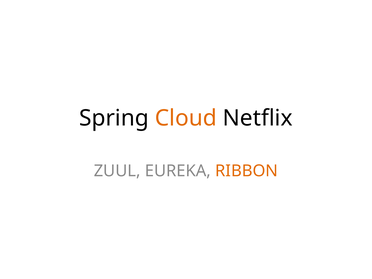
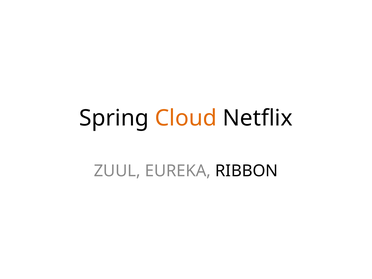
RIBBON colour: orange -> black
